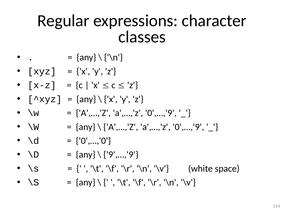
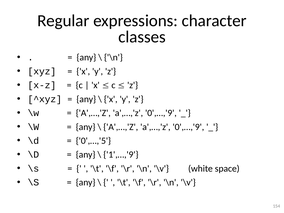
0',…,'0: 0',…,'0 -> 0',…,'5
9',…,'9: 9',…,'9 -> 1',…,'9
